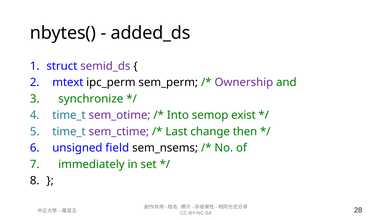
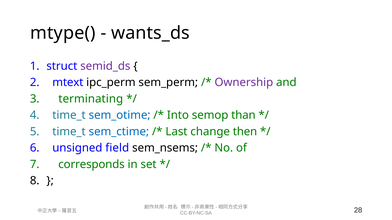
nbytes(: nbytes( -> mtype(
added_ds: added_ds -> wants_ds
synchronize: synchronize -> terminating
sem_otime colour: purple -> blue
exist: exist -> than
sem_ctime colour: purple -> blue
immediately: immediately -> corresponds
